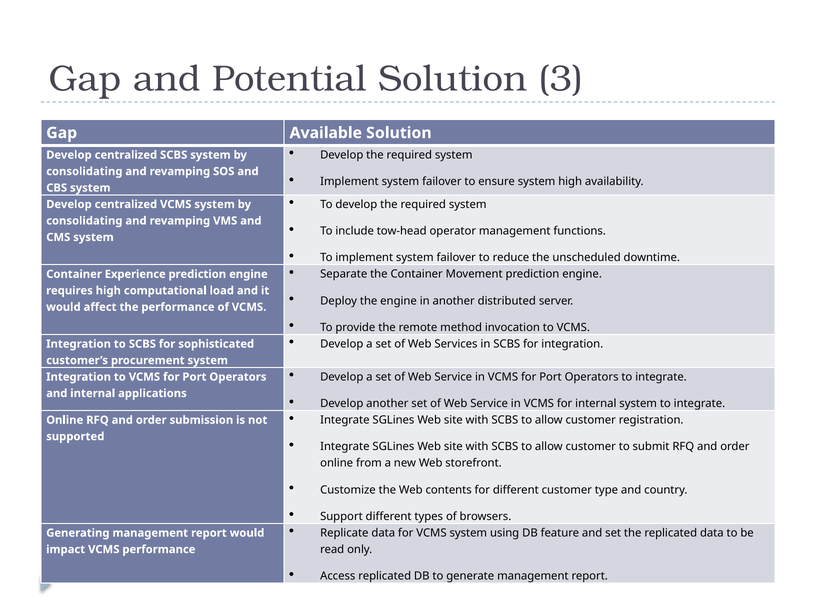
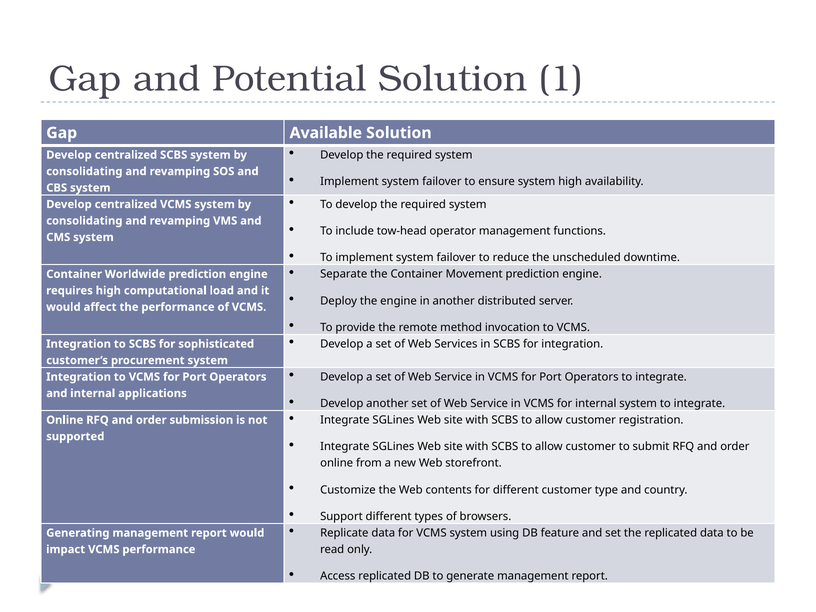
3: 3 -> 1
Experience: Experience -> Worldwide
